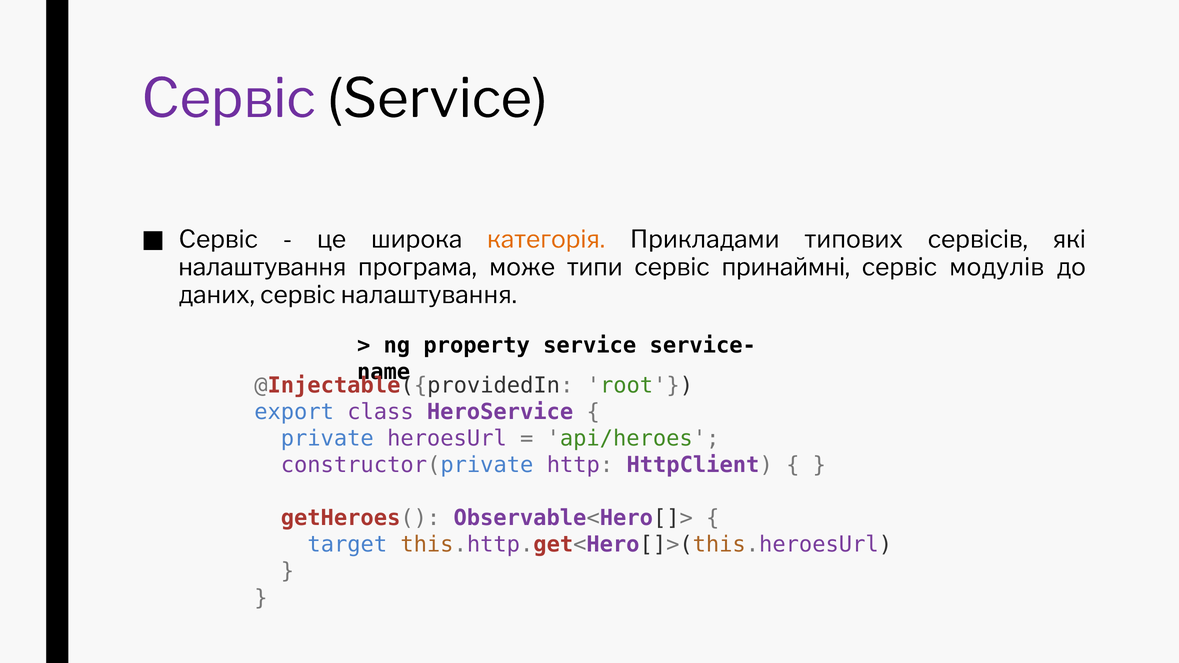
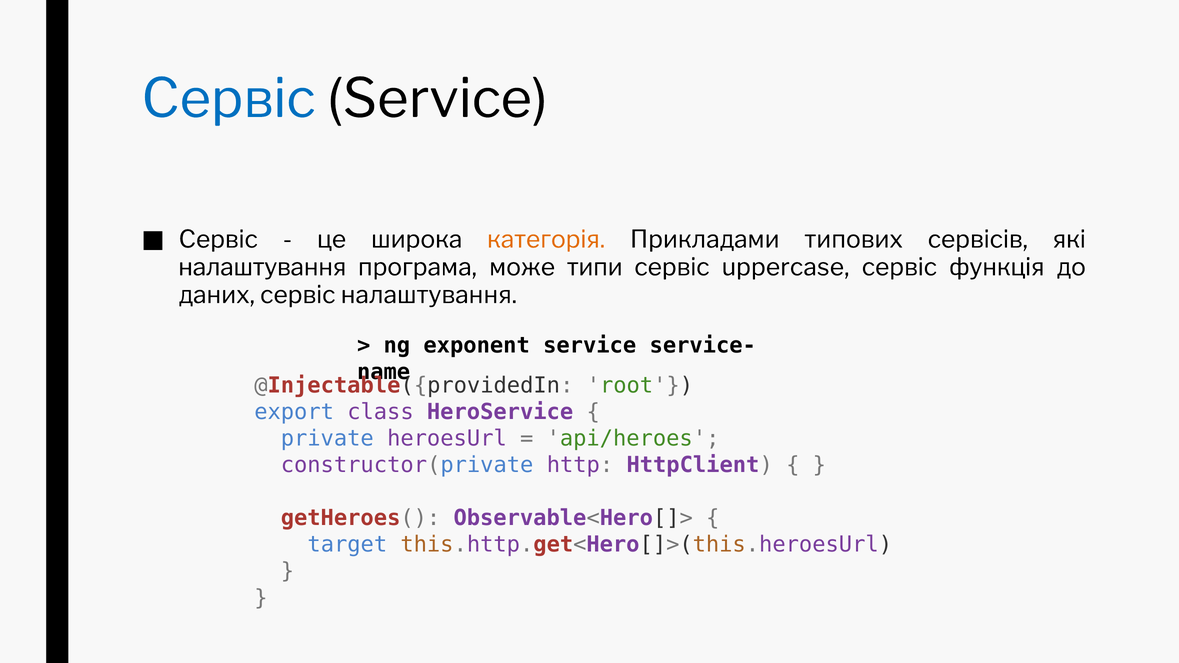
Сервіс at (229, 99) colour: purple -> blue
принаймні: принаймні -> uppercase
модулів: модулів -> функція
property: property -> exponent
